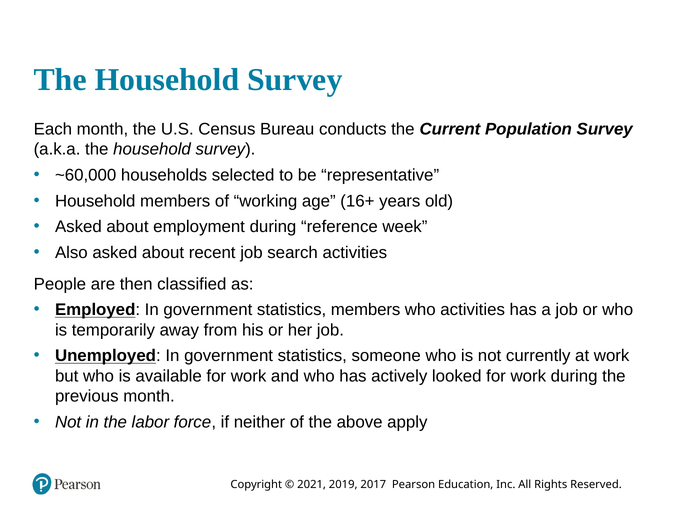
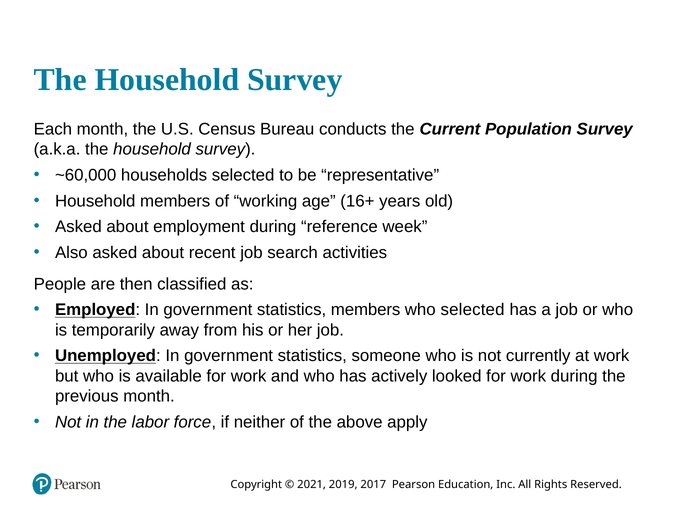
who activities: activities -> selected
